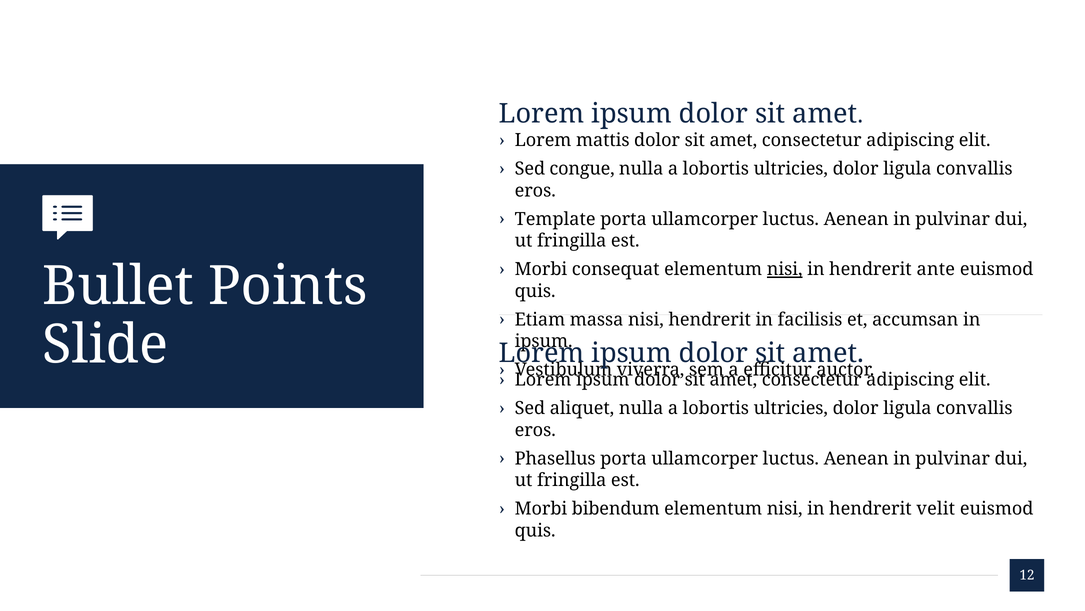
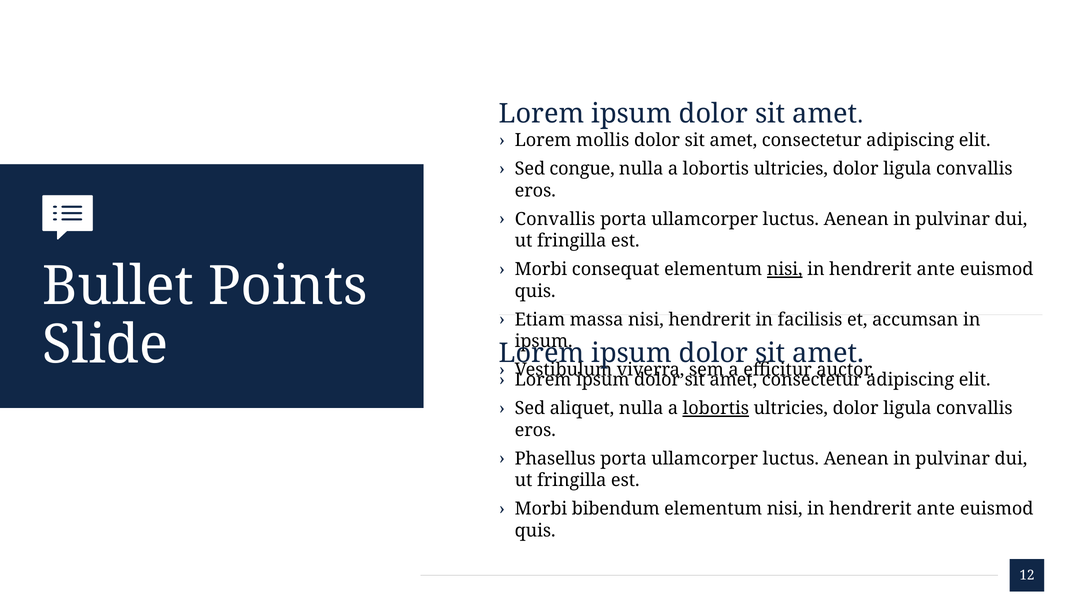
mattis: mattis -> mollis
Template at (555, 219): Template -> Convallis
lobortis at (716, 408) underline: none -> present
velit at (936, 508): velit -> ante
